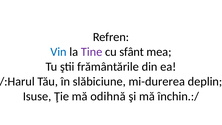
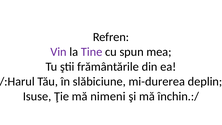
Vin colour: blue -> purple
sfânt: sfânt -> spun
odihnă: odihnă -> nimeni
